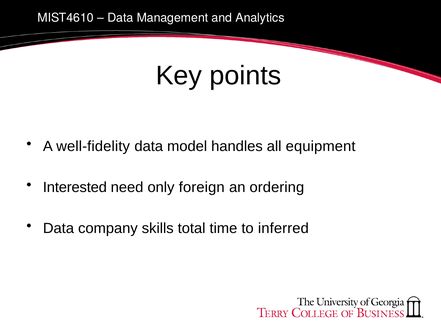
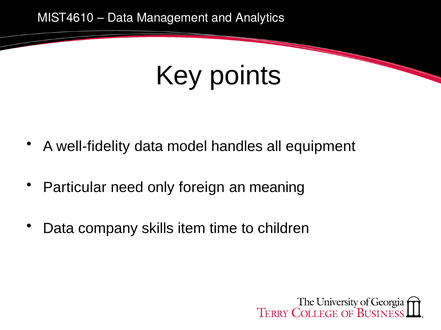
Interested: Interested -> Particular
ordering: ordering -> meaning
total: total -> item
inferred: inferred -> children
